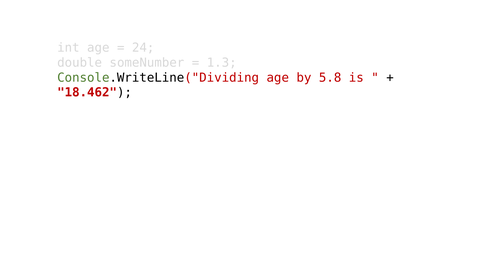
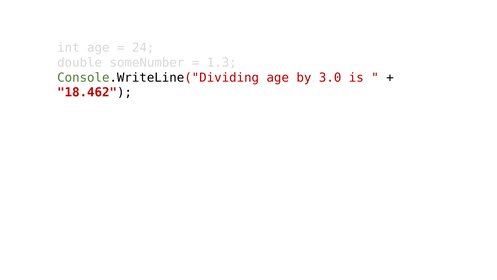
5.8: 5.8 -> 3.0
